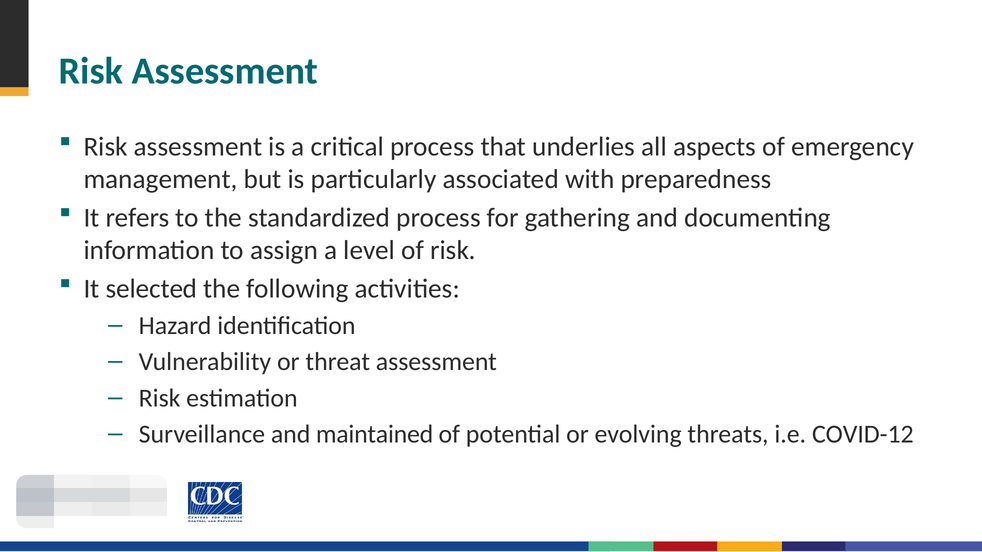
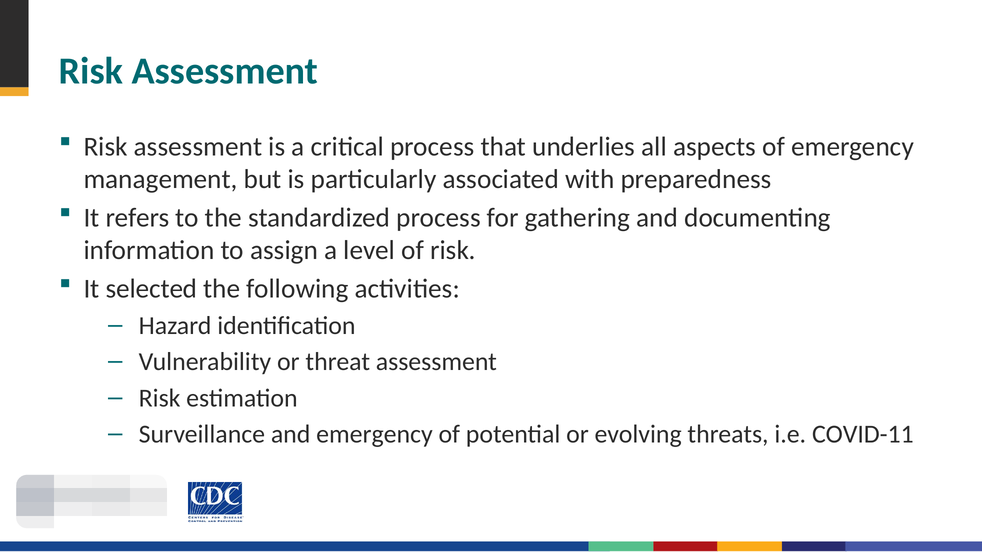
and maintained: maintained -> emergency
COVID-12: COVID-12 -> COVID-11
